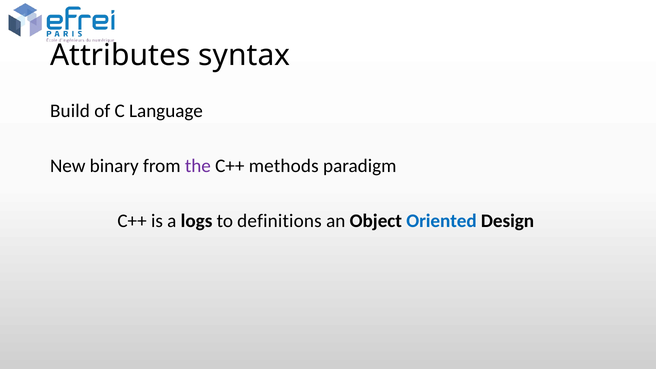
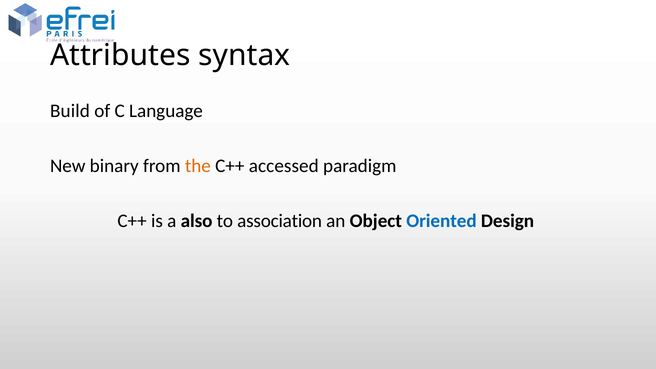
the colour: purple -> orange
methods: methods -> accessed
logs: logs -> also
definitions: definitions -> association
